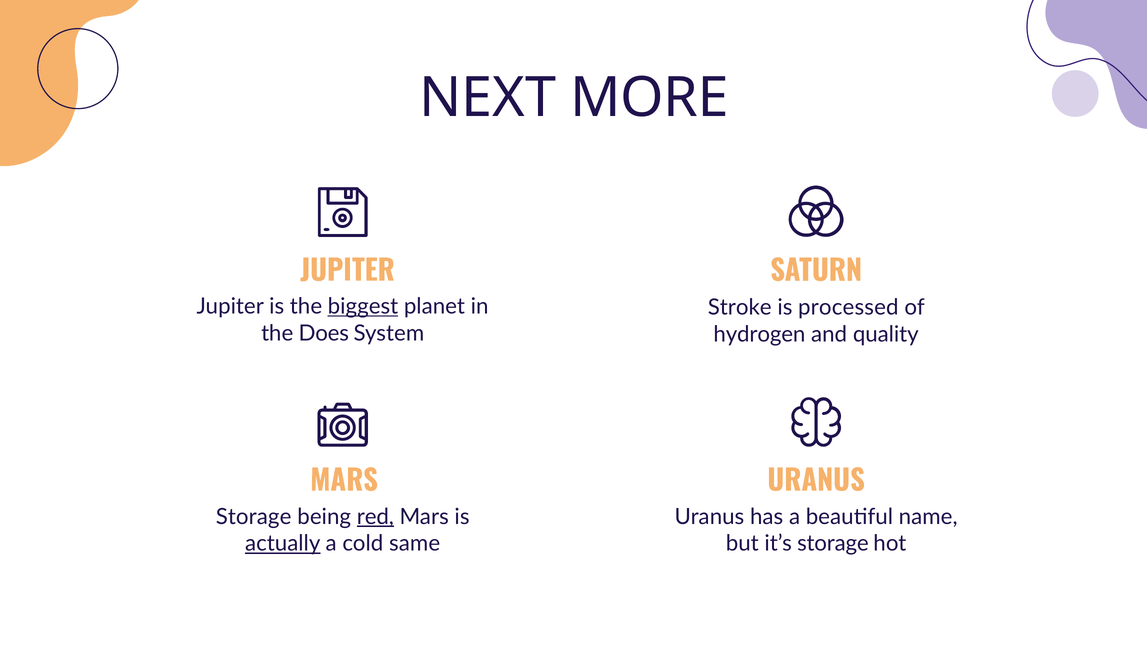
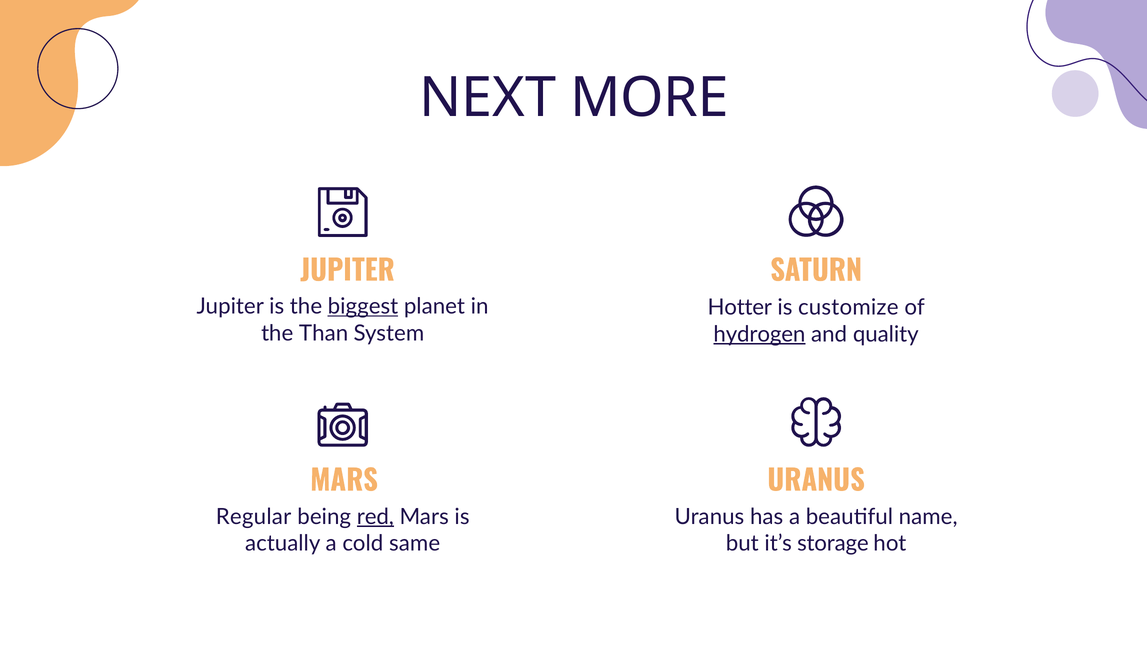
Stroke: Stroke -> Hotter
processed: processed -> customize
Does: Does -> Than
hydrogen underline: none -> present
Storage at (254, 517): Storage -> Regular
actually underline: present -> none
